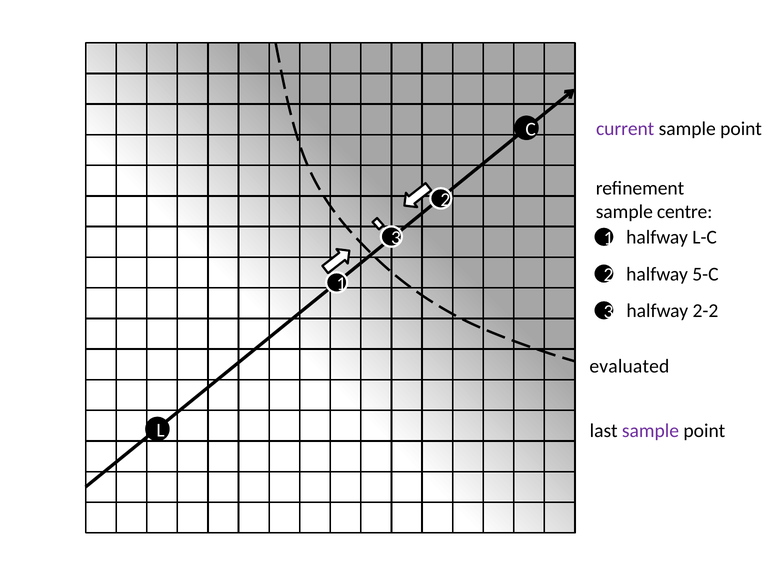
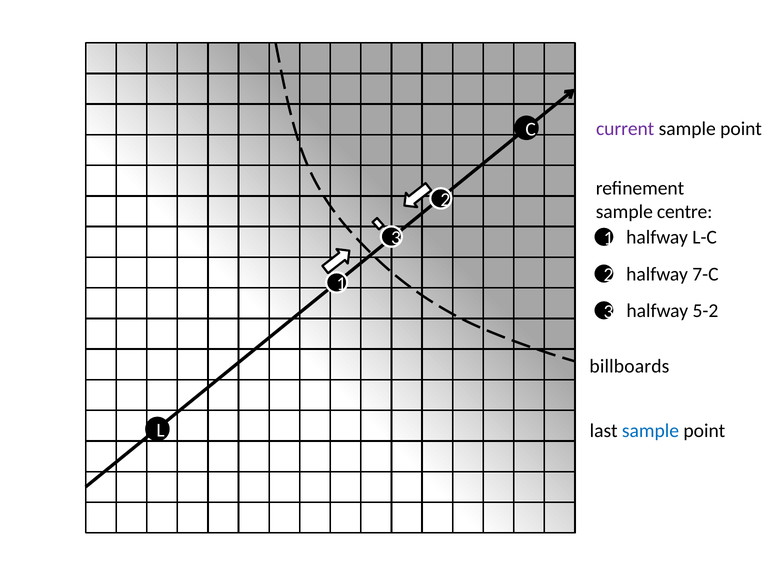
5-C: 5-C -> 7-C
2-2: 2-2 -> 5-2
evaluated: evaluated -> billboards
sample at (650, 430) colour: purple -> blue
